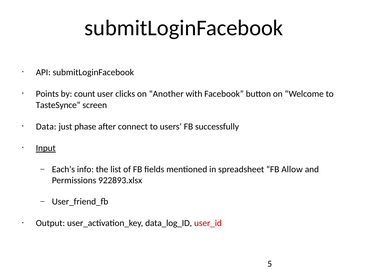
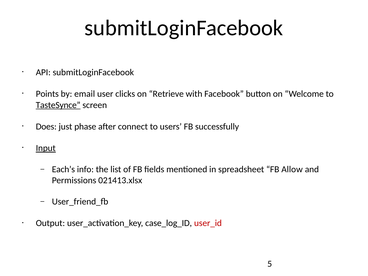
count: count -> email
Another: Another -> Retrieve
TasteSynce underline: none -> present
Data: Data -> Does
922893.xlsx: 922893.xlsx -> 021413.xlsx
data_log_ID: data_log_ID -> case_log_ID
